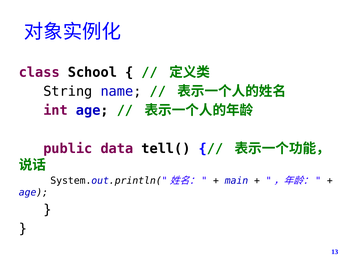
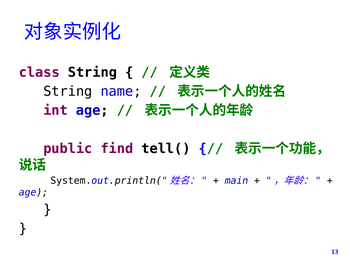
class School: School -> String
data: data -> find
